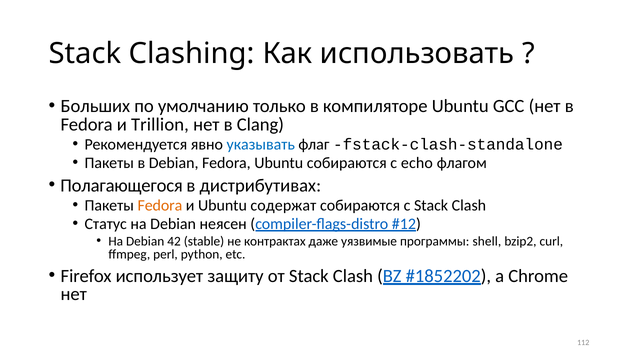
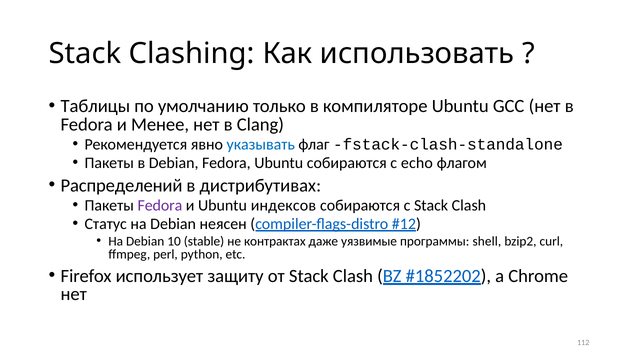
Больших: Больших -> Таблицы
Trillion: Trillion -> Менее
Полагающегося: Полагающегося -> Распределений
Fedora at (160, 205) colour: orange -> purple
содержат: содержат -> индексов
42: 42 -> 10
